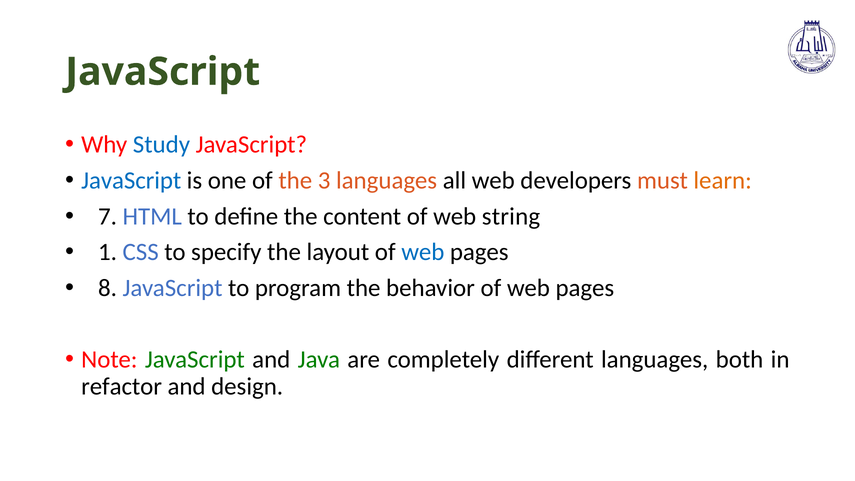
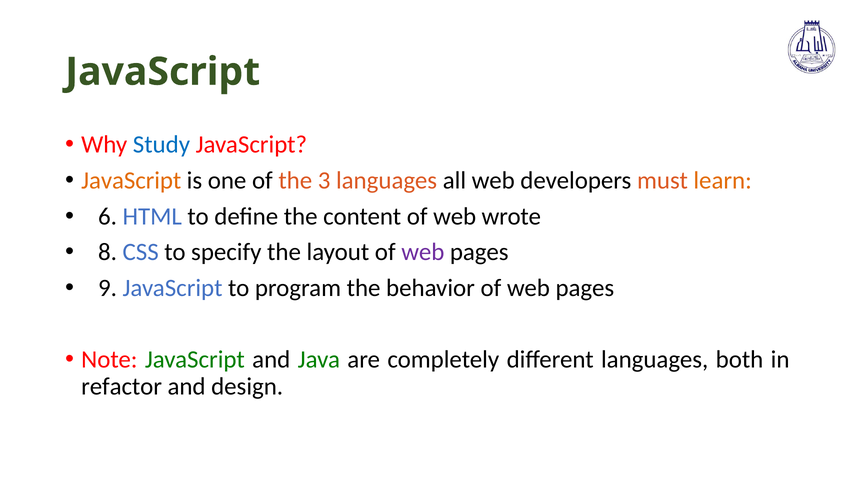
JavaScript at (131, 180) colour: blue -> orange
7: 7 -> 6
string: string -> wrote
1: 1 -> 8
web at (423, 252) colour: blue -> purple
8: 8 -> 9
